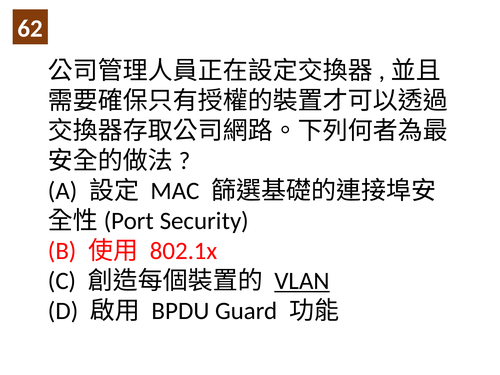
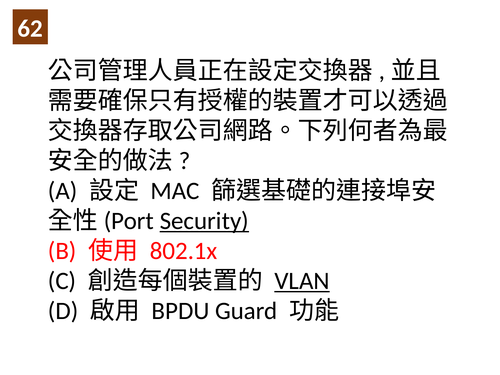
Security underline: none -> present
